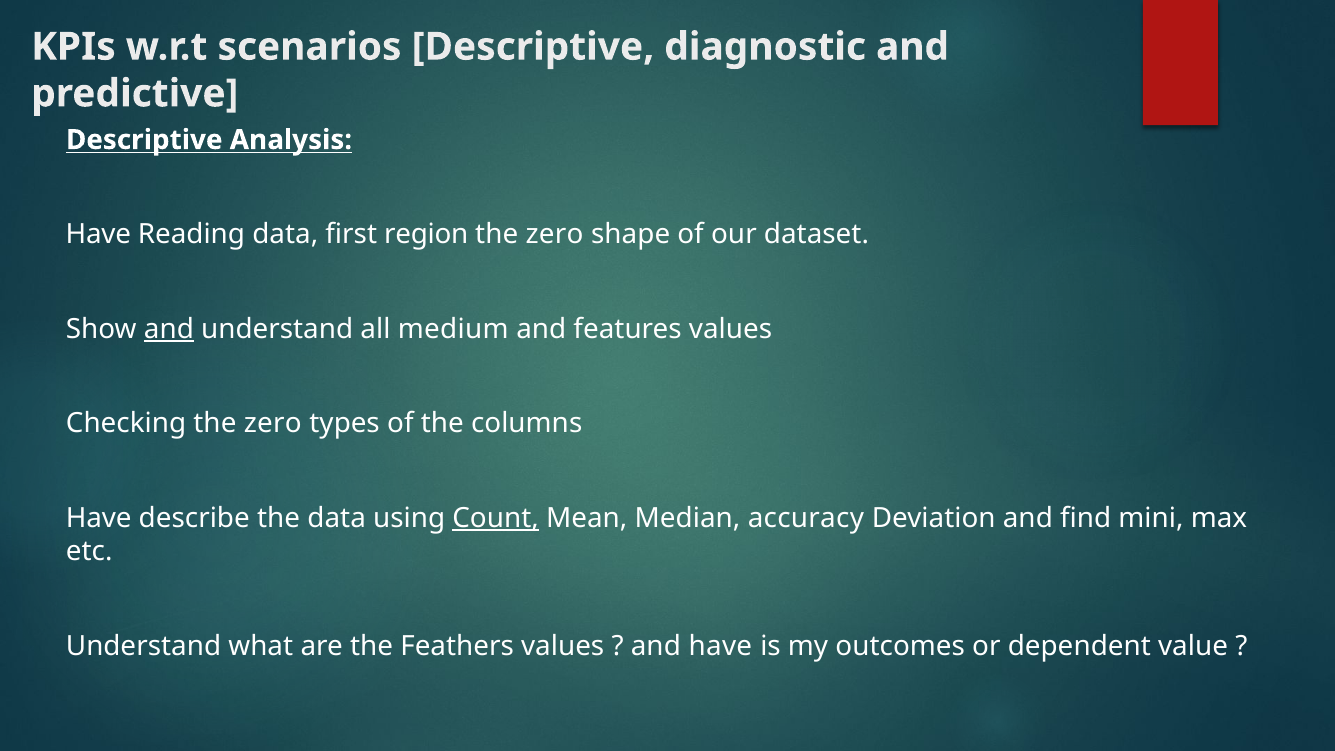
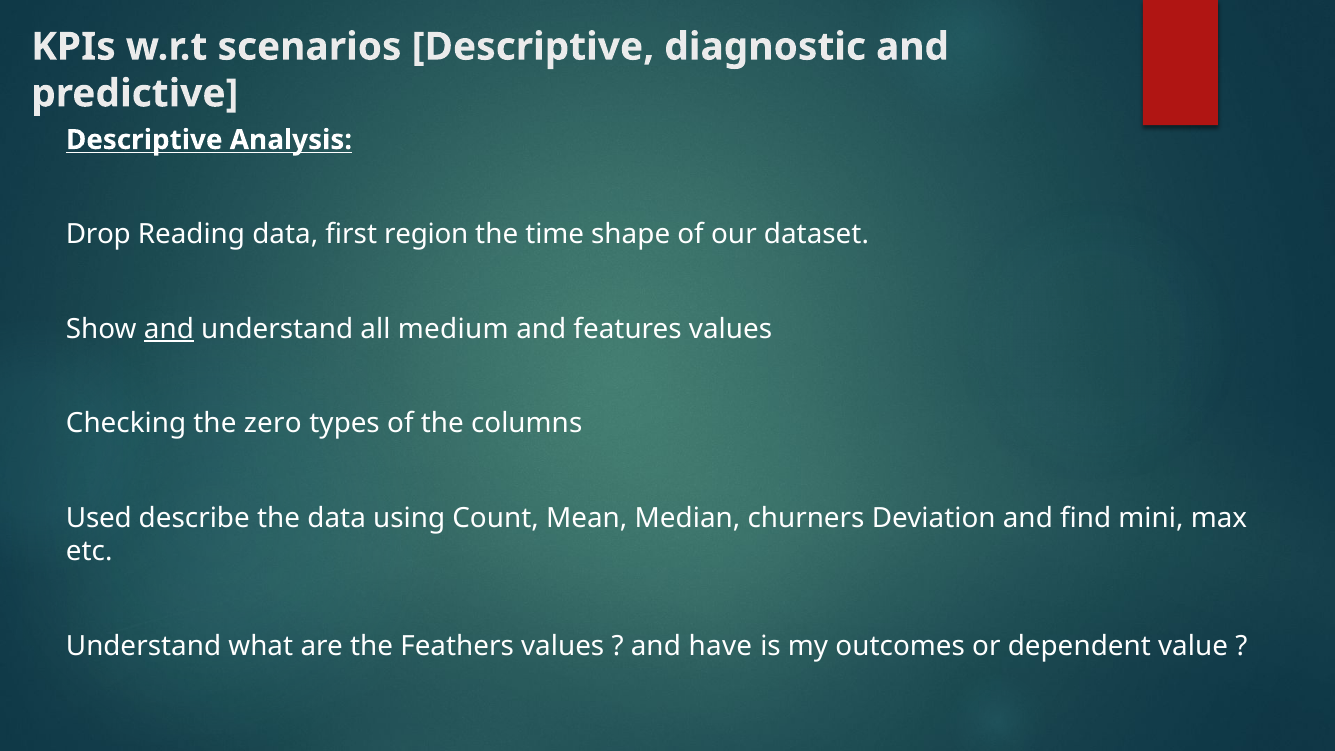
Have at (98, 234): Have -> Drop
zero at (555, 234): zero -> time
Have at (99, 518): Have -> Used
Count underline: present -> none
accuracy: accuracy -> churners
